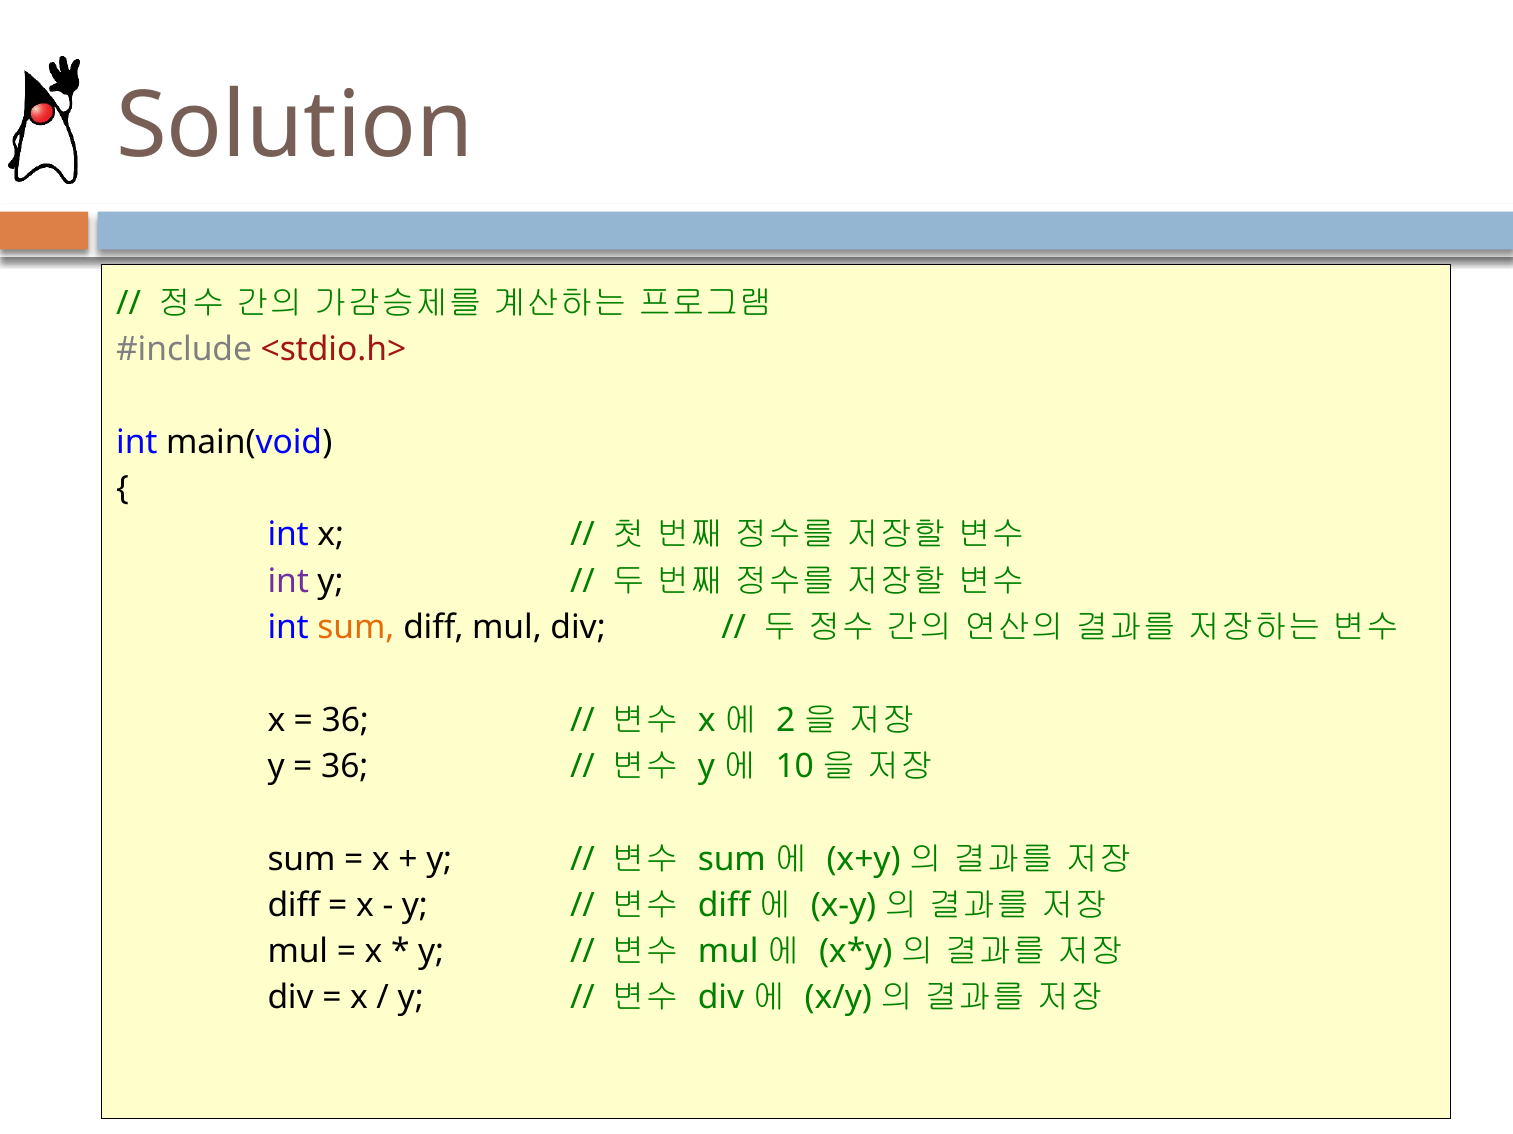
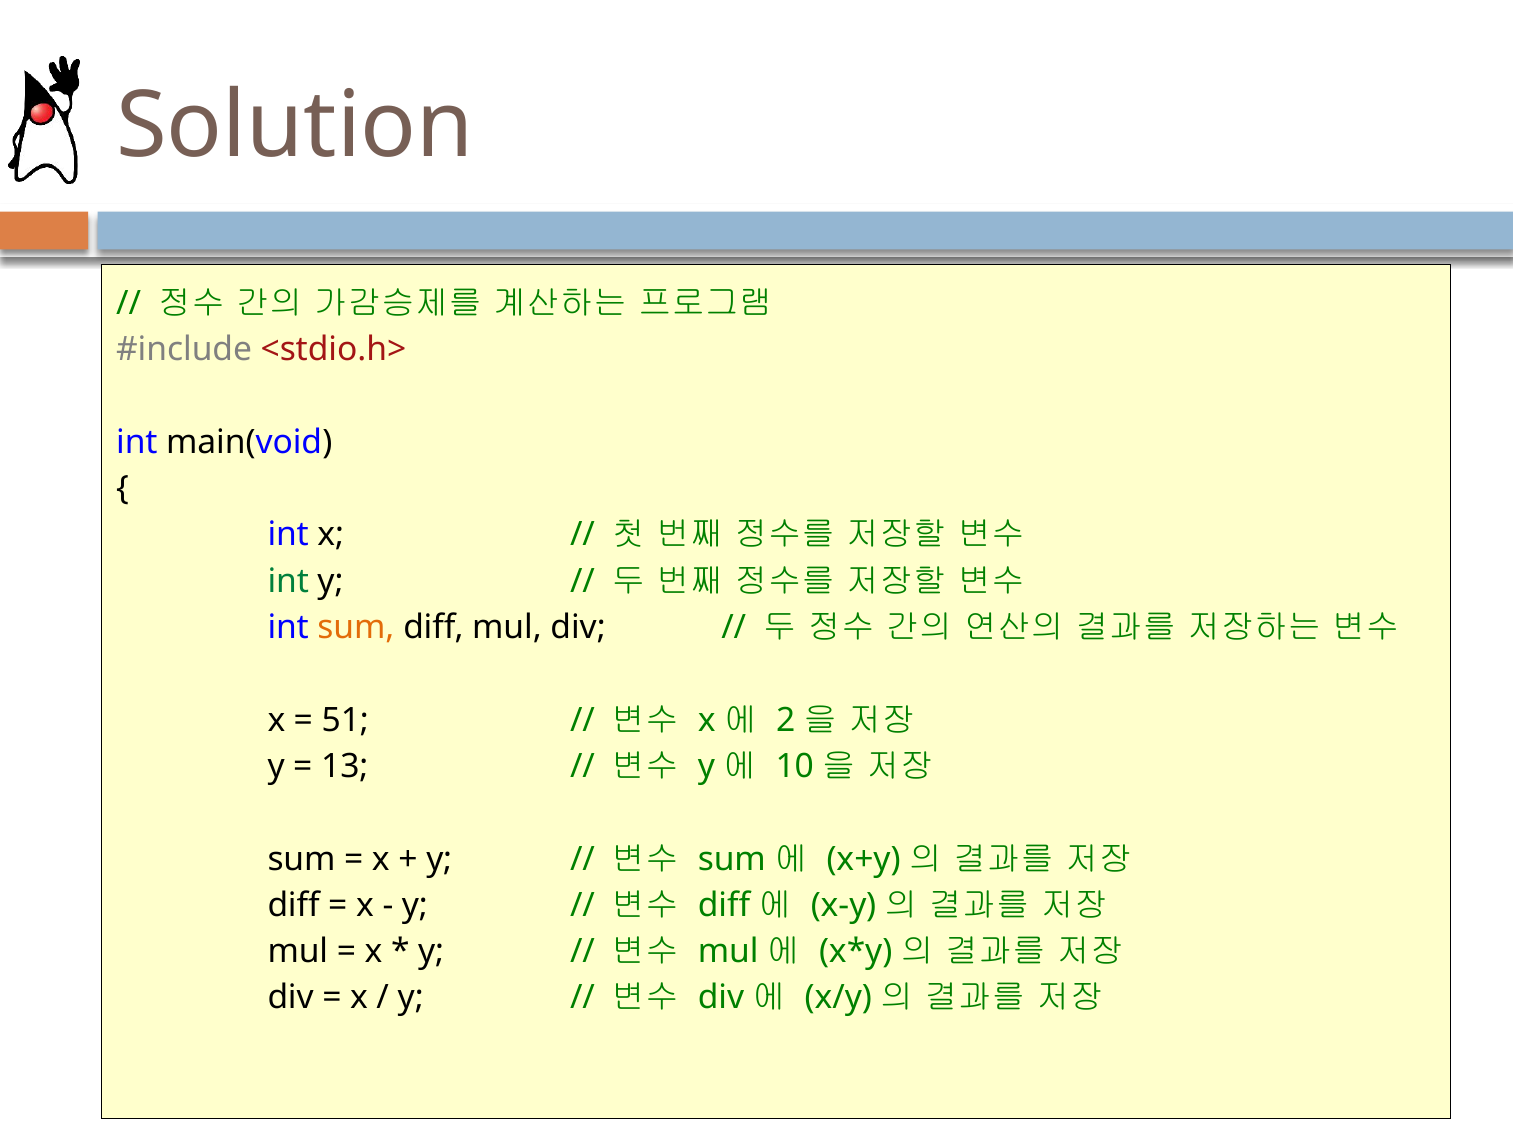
int at (288, 581) colour: purple -> green
36 at (345, 721): 36 -> 51
36 at (345, 767): 36 -> 13
